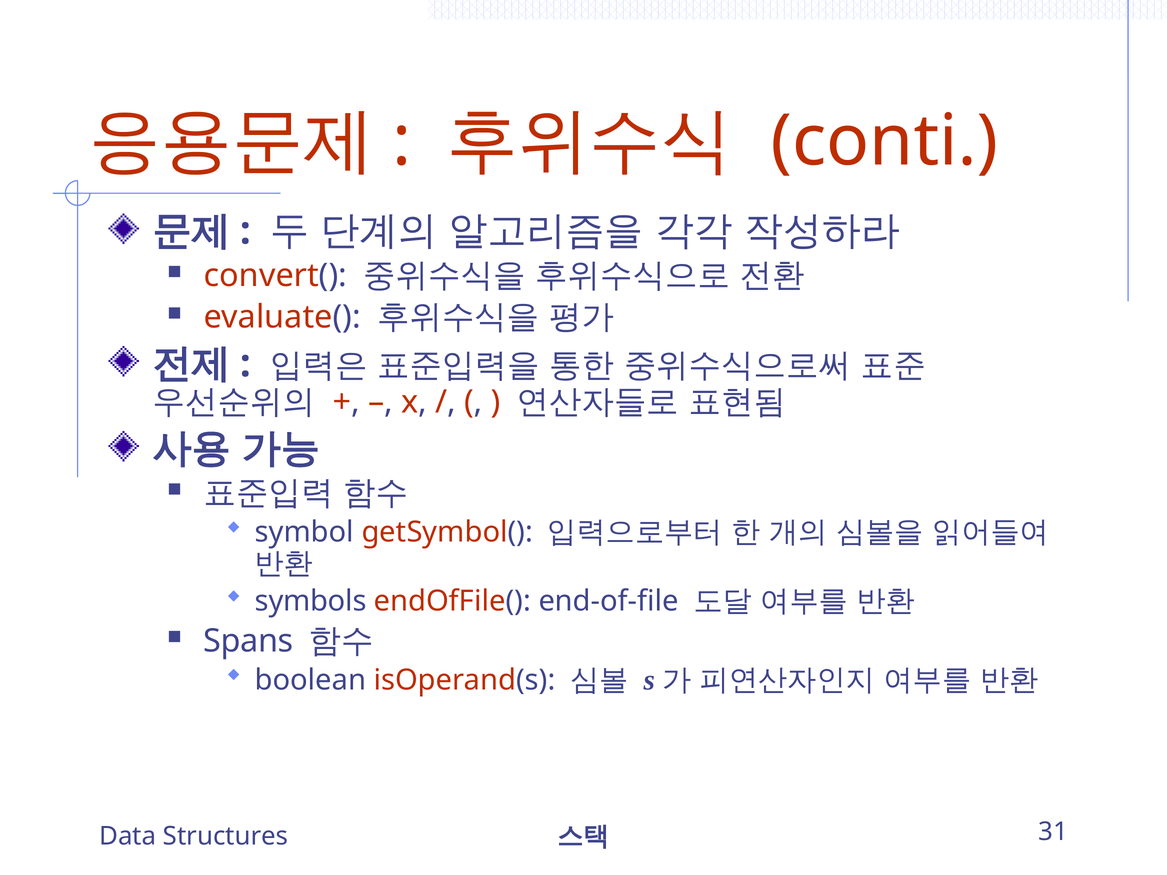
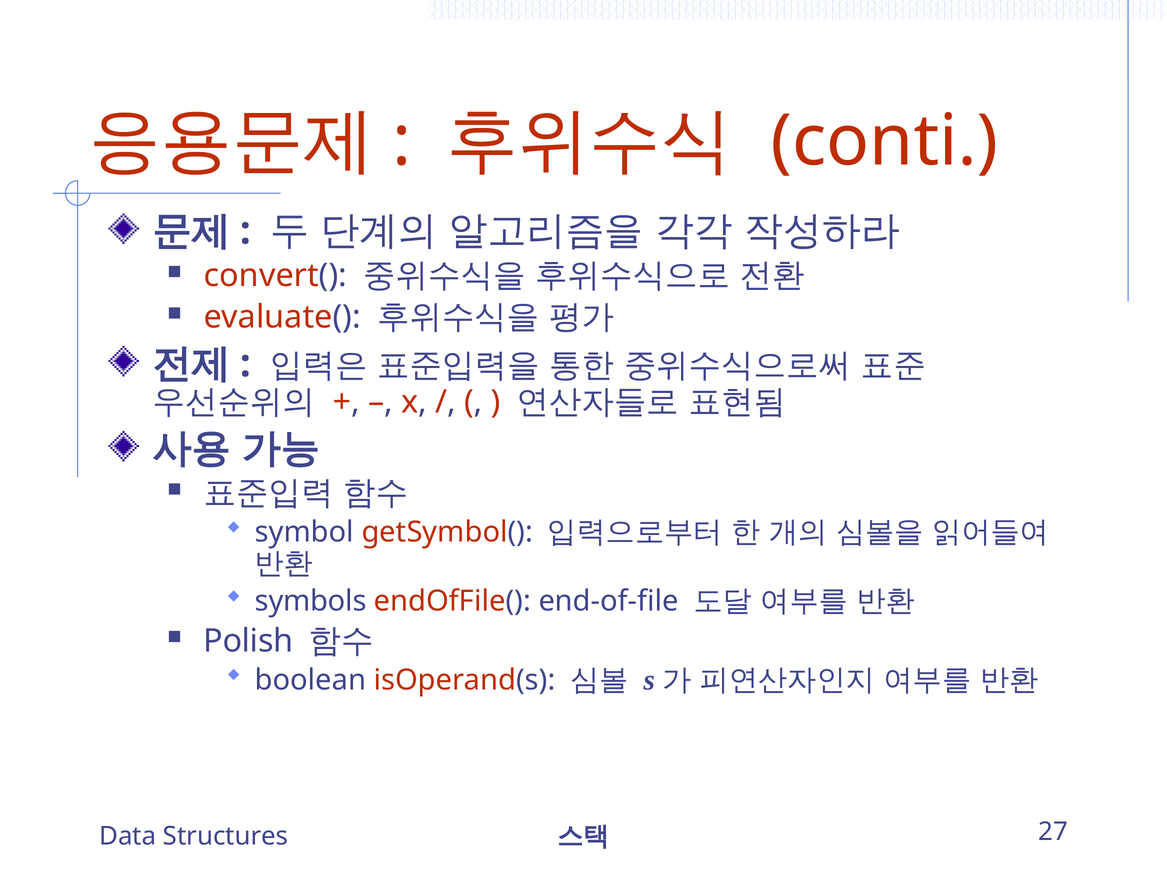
Spans: Spans -> Polish
31: 31 -> 27
